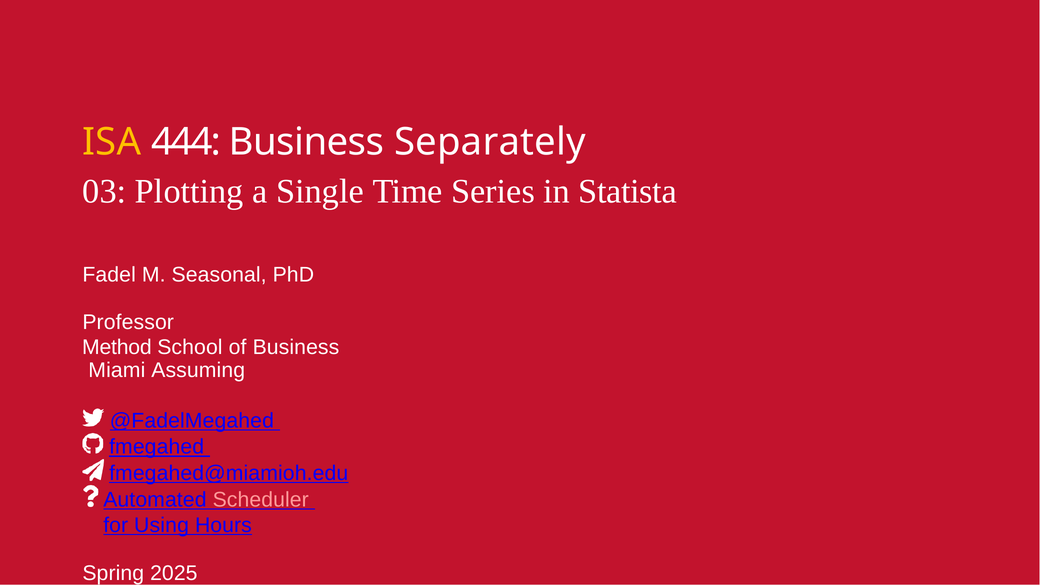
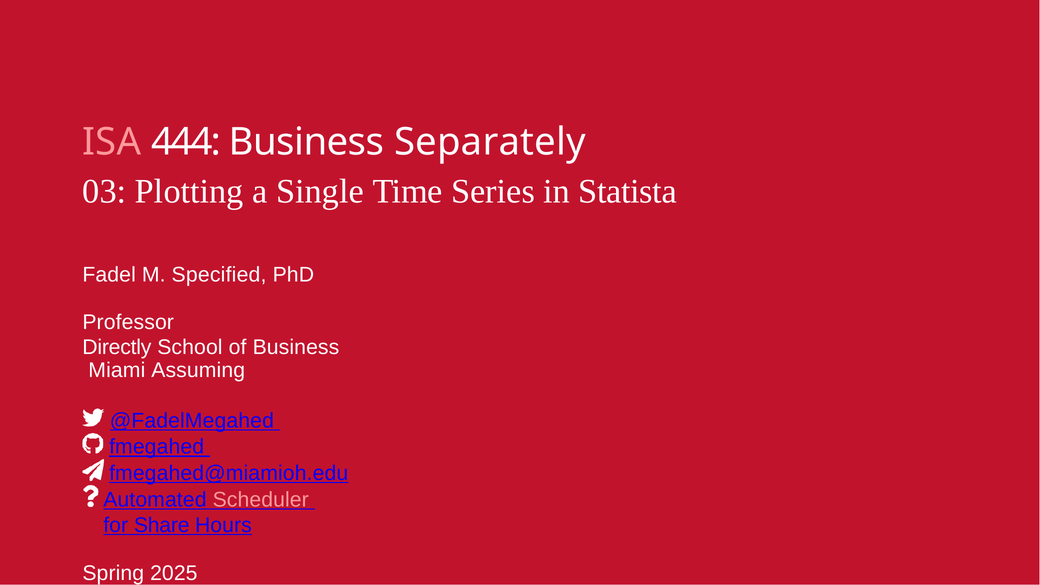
ISA colour: yellow -> pink
Seasonal: Seasonal -> Specified
Method: Method -> Directly
Using: Using -> Share
